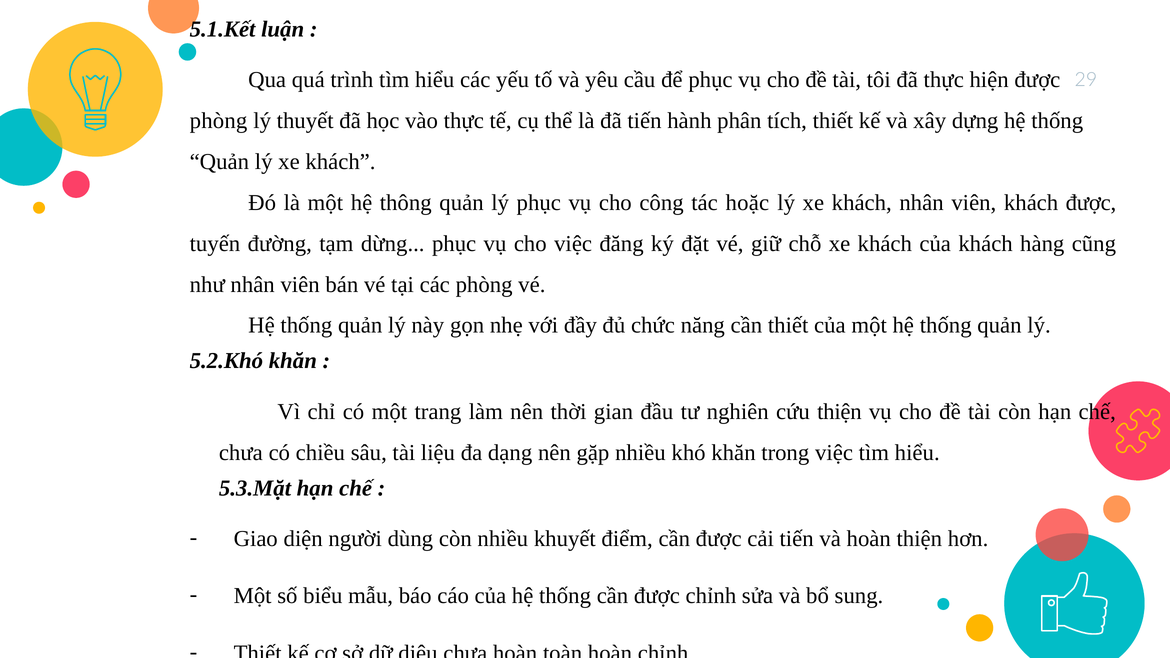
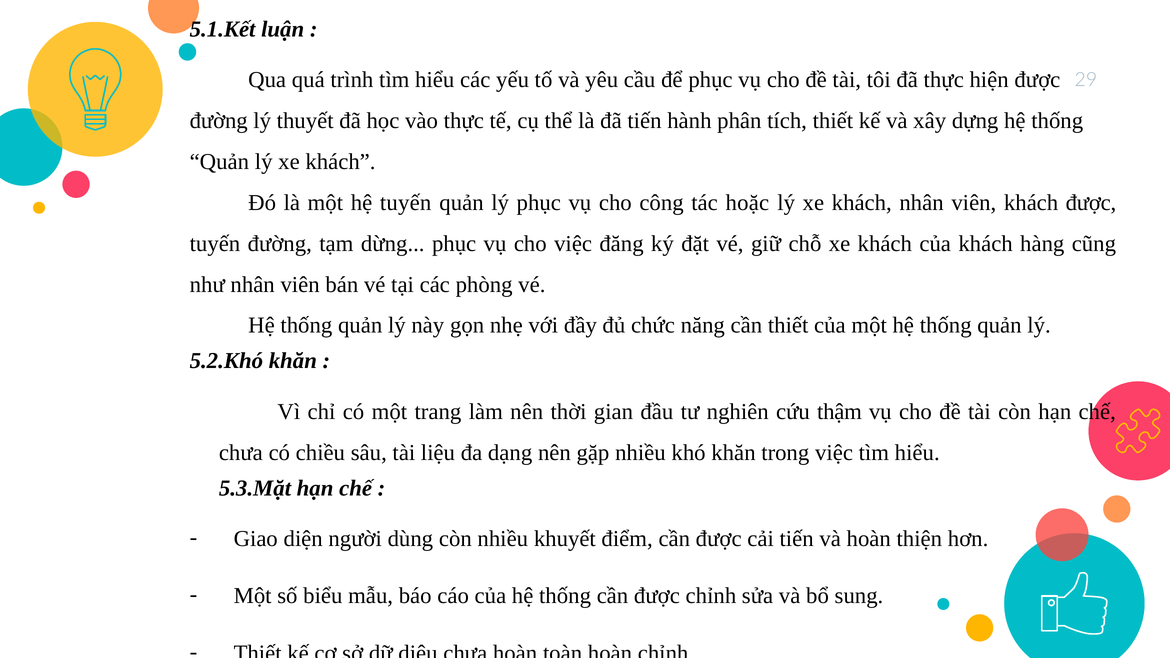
phòng at (219, 121): phòng -> đường
hệ thông: thông -> tuyến
cứu thiện: thiện -> thậm
